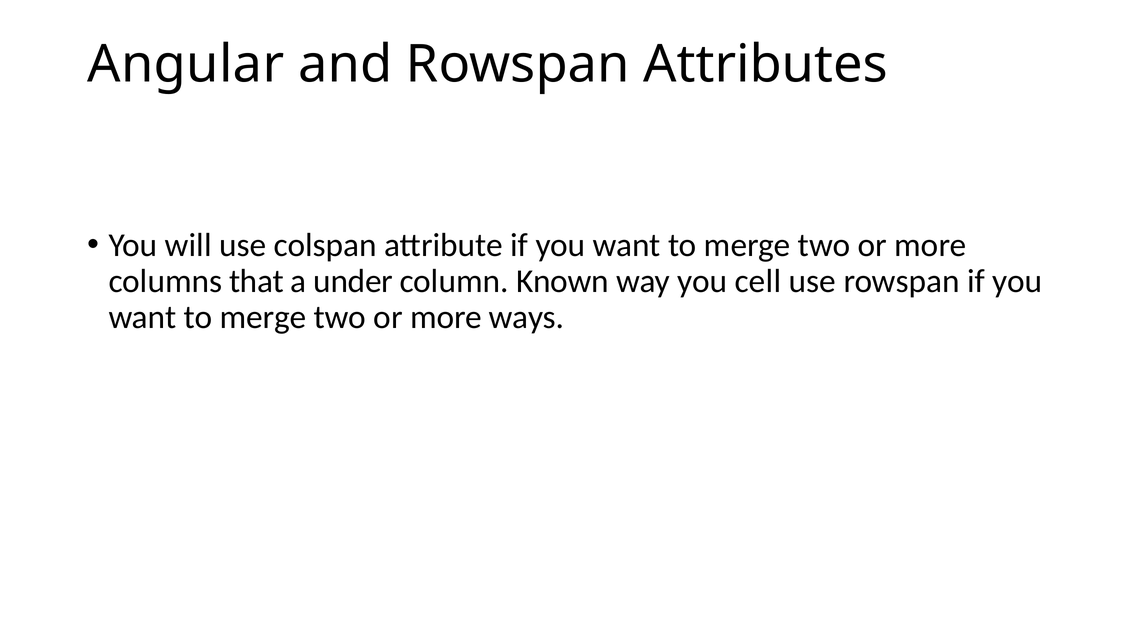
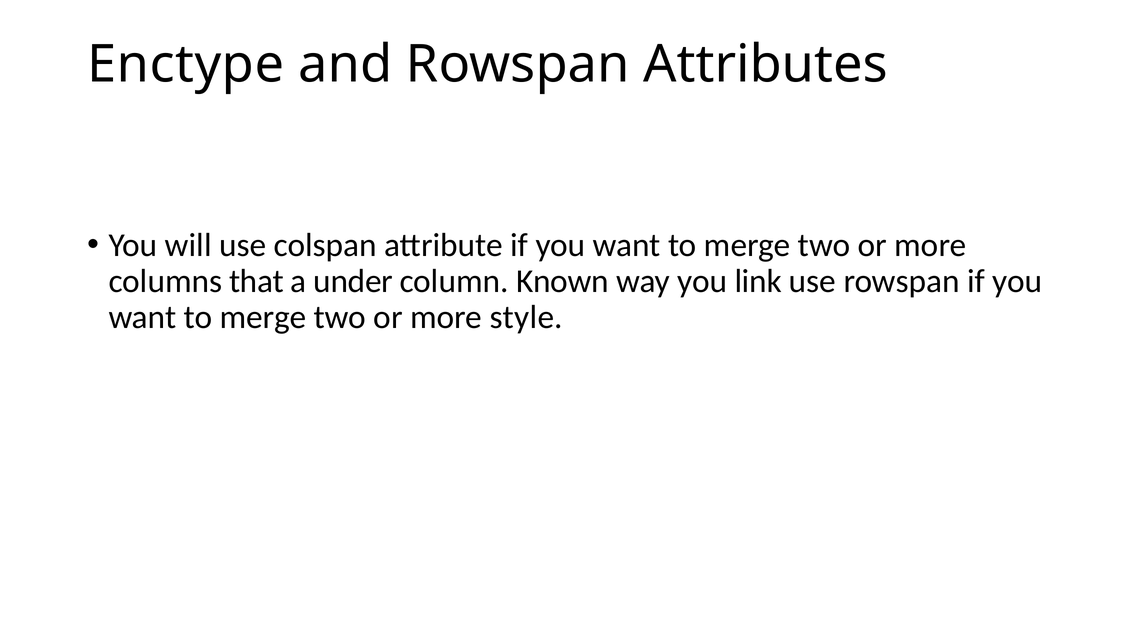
Angular: Angular -> Enctype
cell: cell -> link
ways: ways -> style
